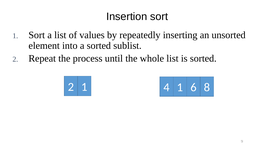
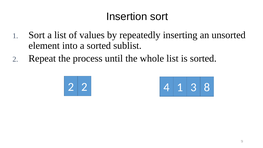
2 1: 1 -> 2
6: 6 -> 3
